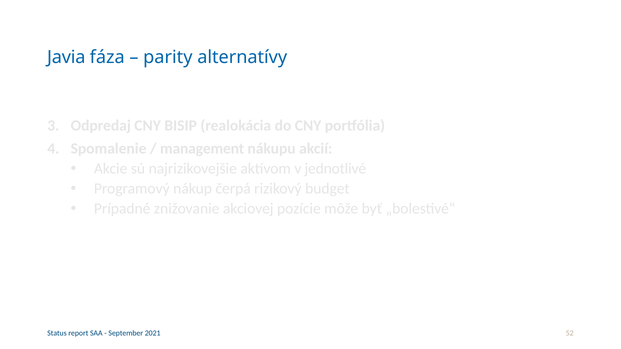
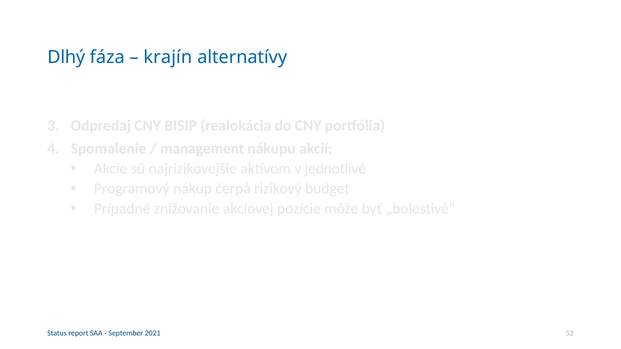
Javia: Javia -> Dlhý
parity: parity -> krajín
